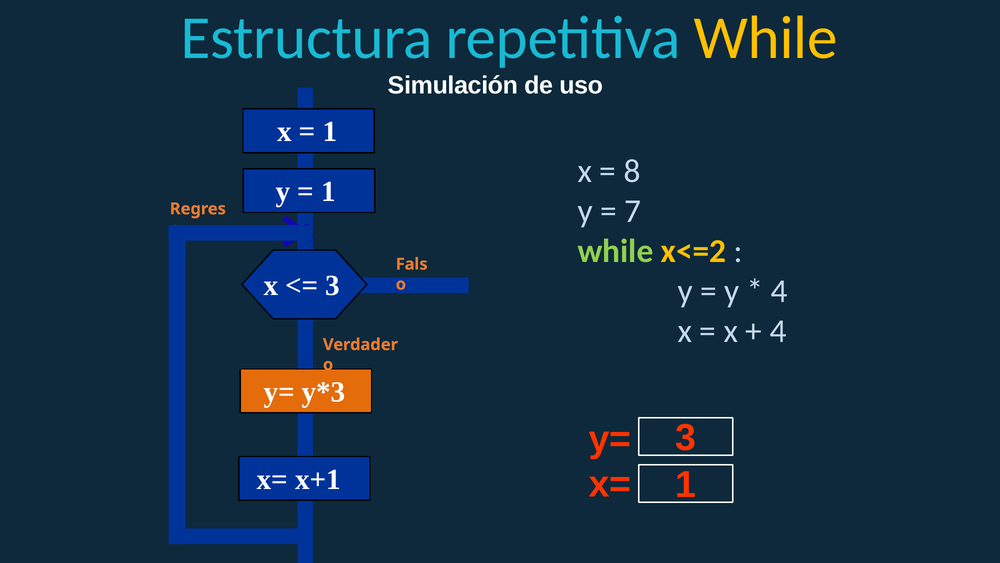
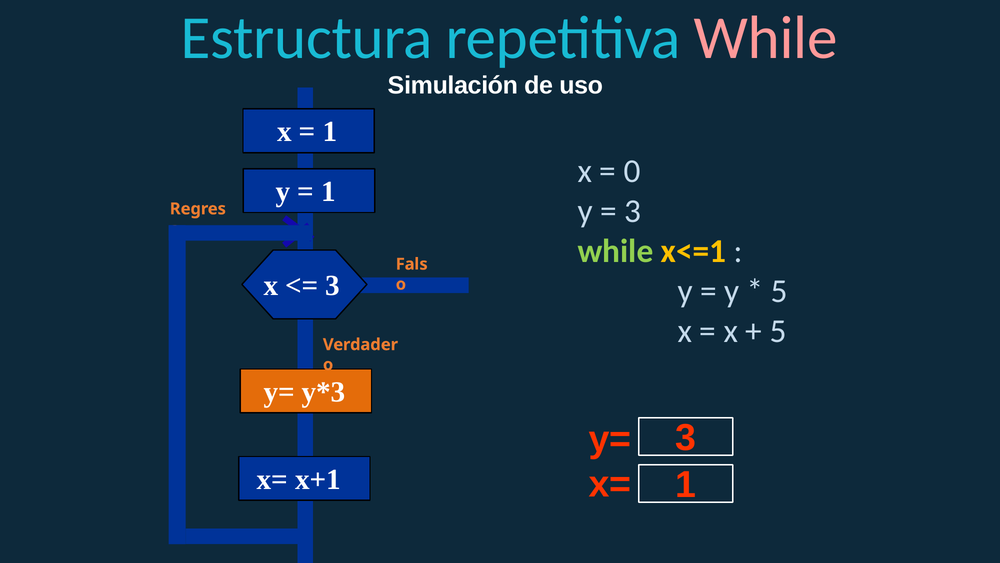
While at (766, 38) colour: yellow -> pink
8: 8 -> 0
7 at (633, 211): 7 -> 3
x<=2: x<=2 -> x<=1
4 at (779, 291): 4 -> 5
4 at (778, 331): 4 -> 5
